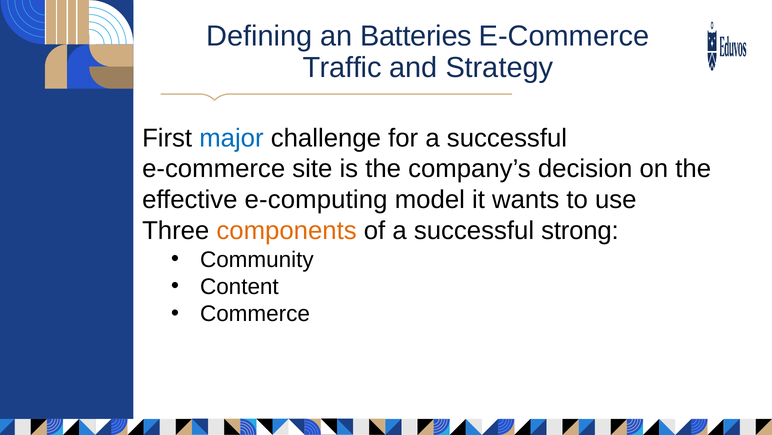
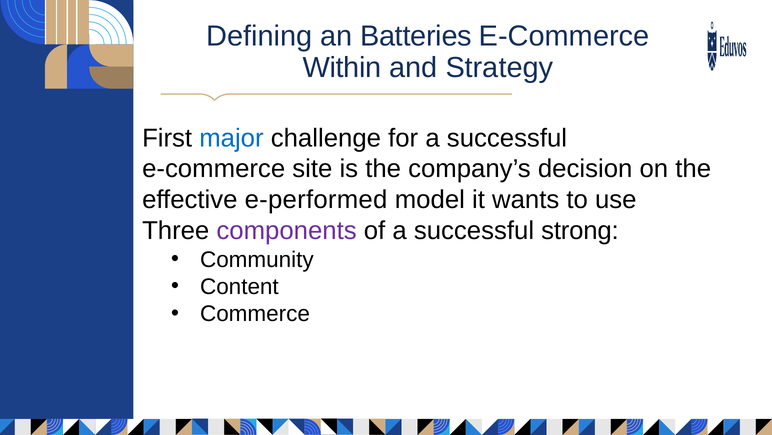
Traffic: Traffic -> Within
e-computing: e-computing -> e-performed
components colour: orange -> purple
